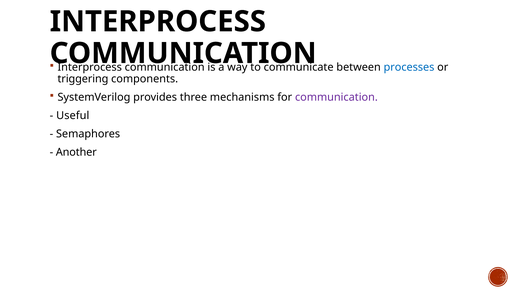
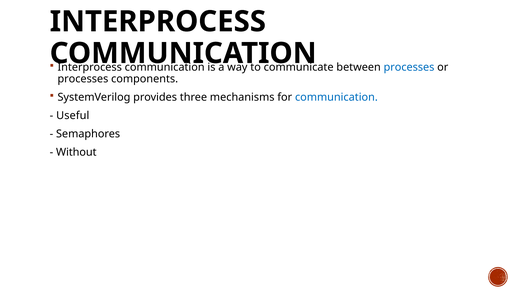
triggering at (83, 79): triggering -> processes
communication at (336, 97) colour: purple -> blue
Another: Another -> Without
